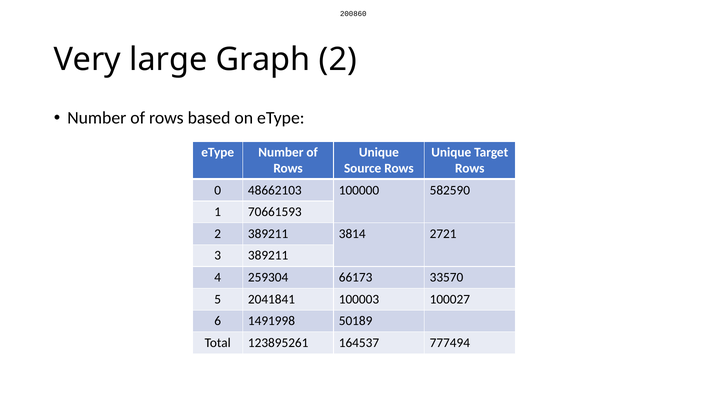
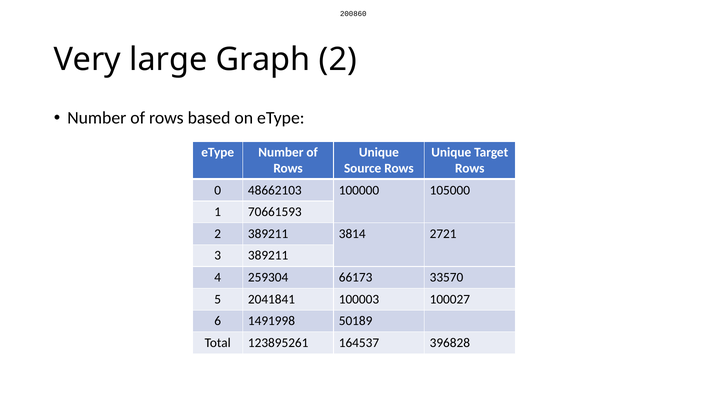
582590: 582590 -> 105000
777494: 777494 -> 396828
